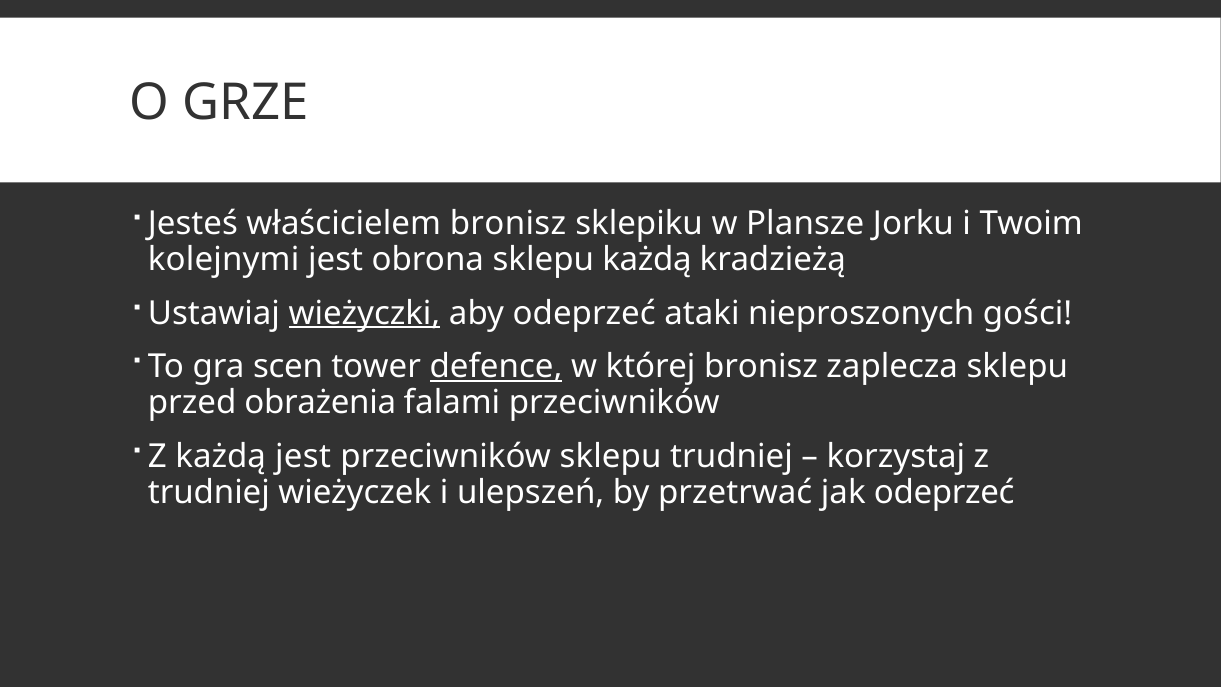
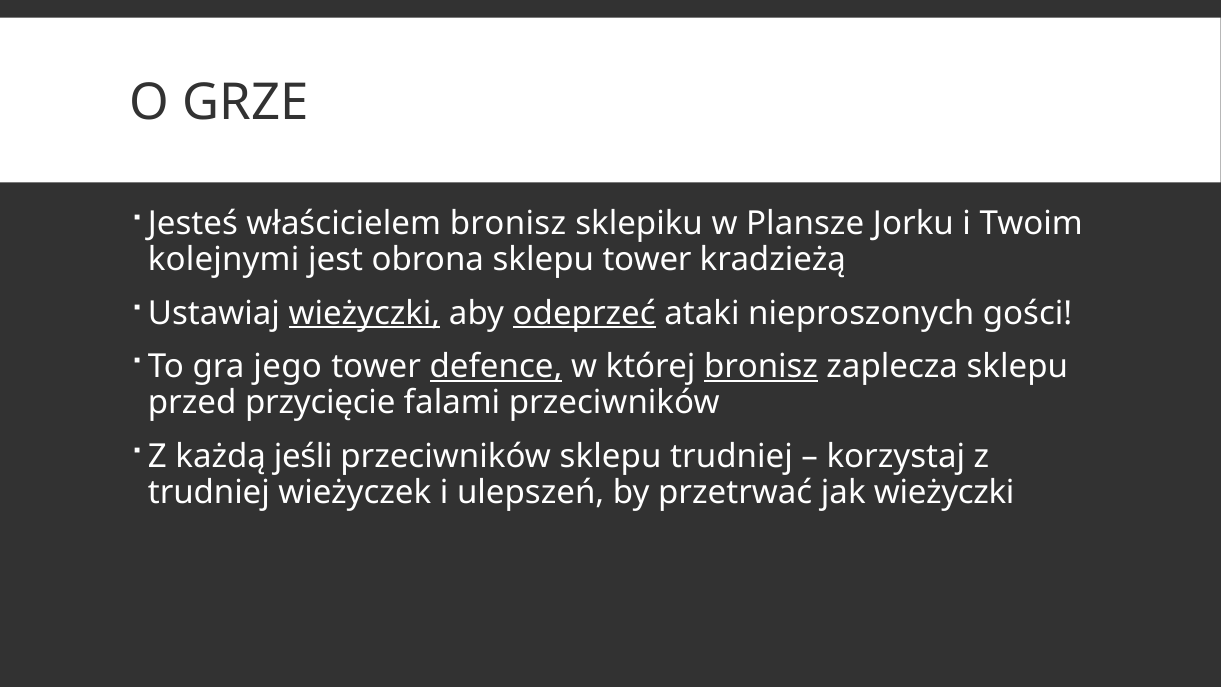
sklepu każdą: każdą -> tower
odeprzeć at (584, 313) underline: none -> present
scen: scen -> jego
bronisz at (761, 367) underline: none -> present
obrażenia: obrażenia -> przycięcie
każdą jest: jest -> jeśli
jak odeprzeć: odeprzeć -> wieżyczki
